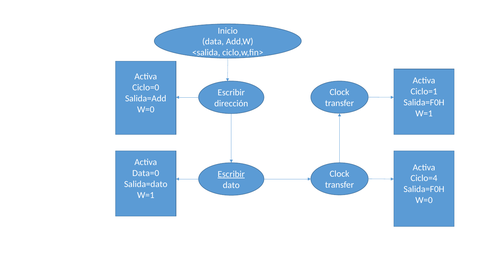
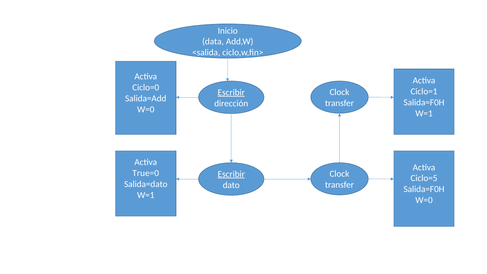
Escribir at (231, 92) underline: none -> present
Data=0: Data=0 -> True=0
Ciclo=4: Ciclo=4 -> Ciclo=5
